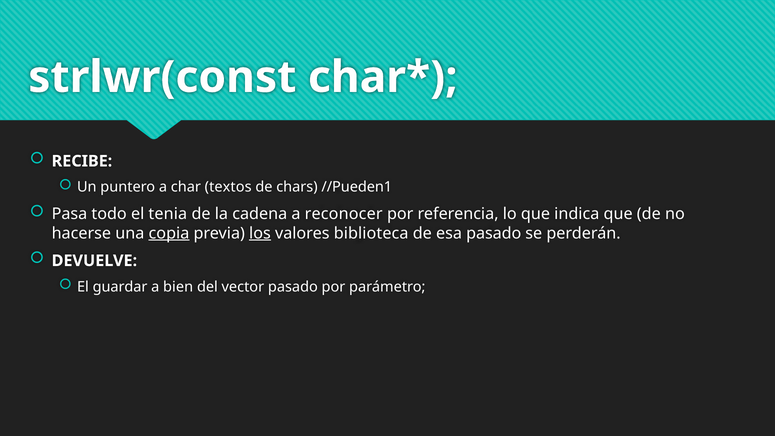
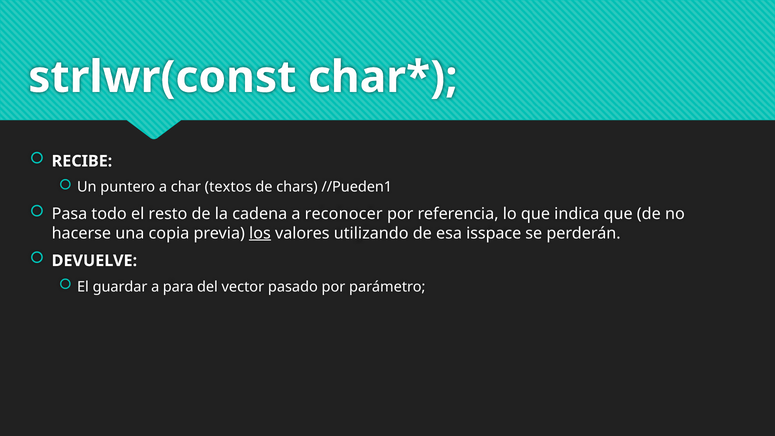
tenia: tenia -> resto
copia underline: present -> none
biblioteca: biblioteca -> utilizando
esa pasado: pasado -> isspace
bien: bien -> para
